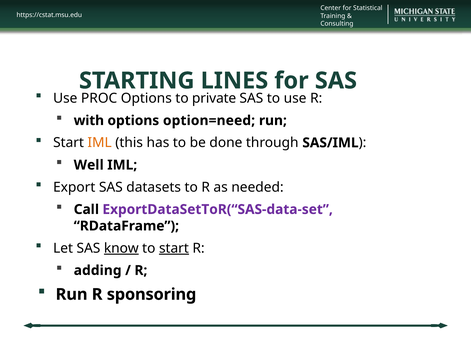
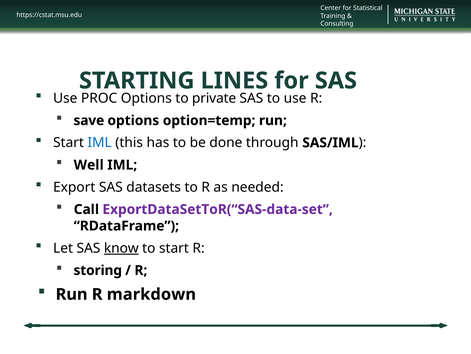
with: with -> save
option=need: option=need -> option=temp
IML at (100, 142) colour: orange -> blue
start at (174, 248) underline: present -> none
adding: adding -> storing
sponsoring: sponsoring -> markdown
